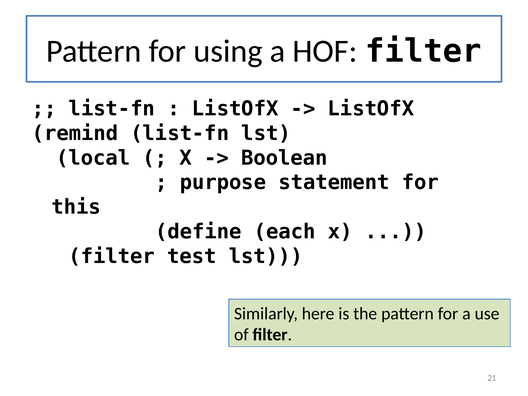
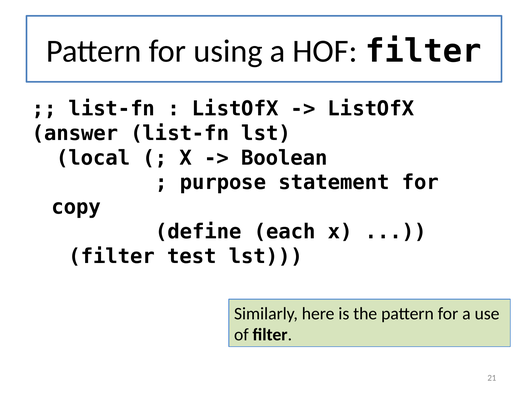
remind: remind -> answer
this: this -> copy
